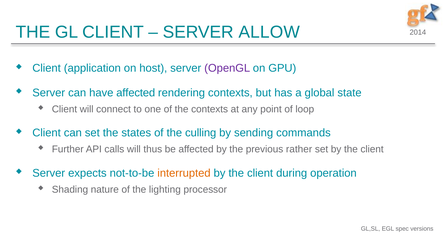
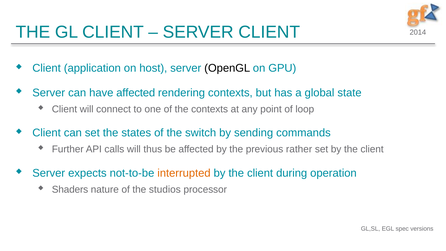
SERVER ALLOW: ALLOW -> CLIENT
OpenGL colour: purple -> black
culling: culling -> switch
Shading: Shading -> Shaders
lighting: lighting -> studios
